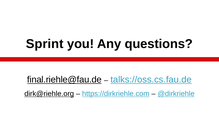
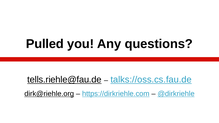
Sprint: Sprint -> Pulled
final.riehle@fau.de: final.riehle@fau.de -> tells.riehle@fau.de
